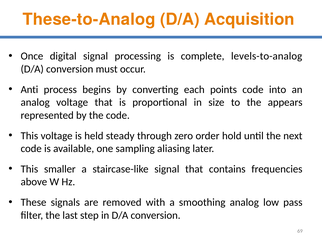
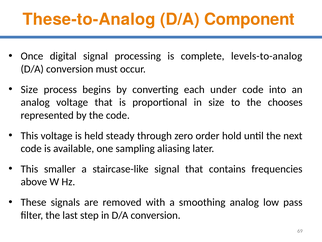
Acquisition: Acquisition -> Component
Anti at (29, 89): Anti -> Size
points: points -> under
appears: appears -> chooses
